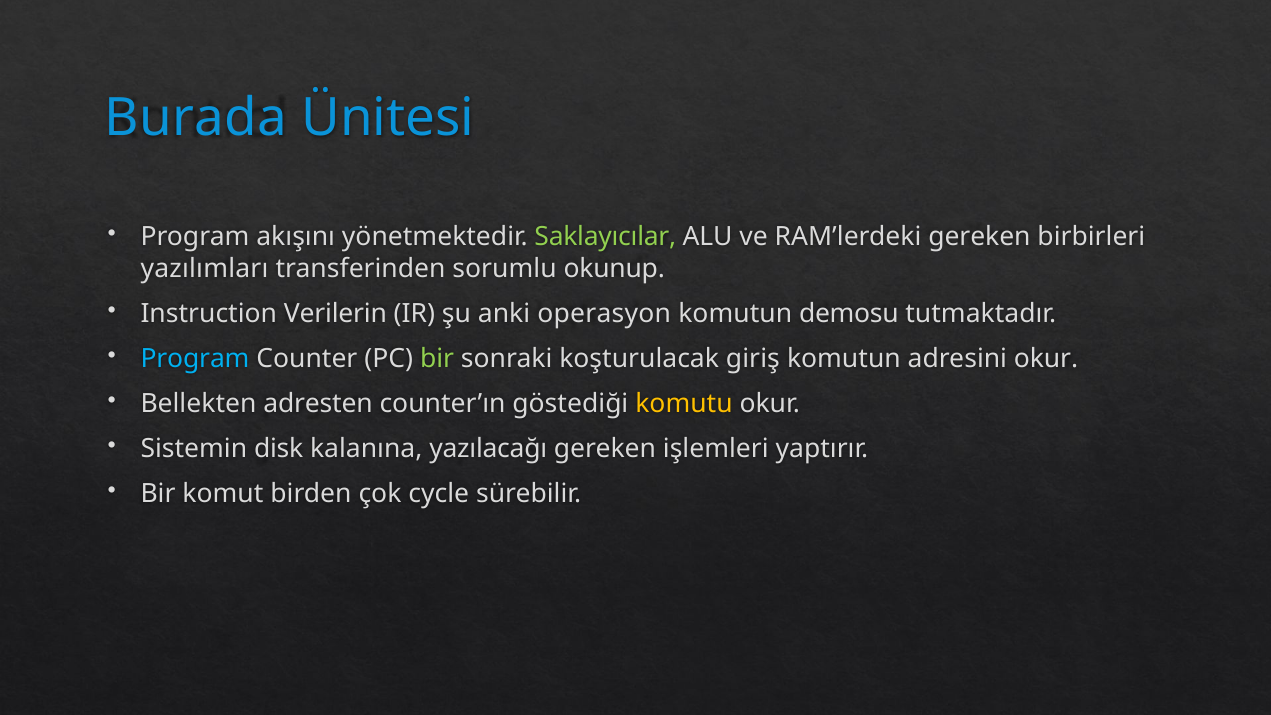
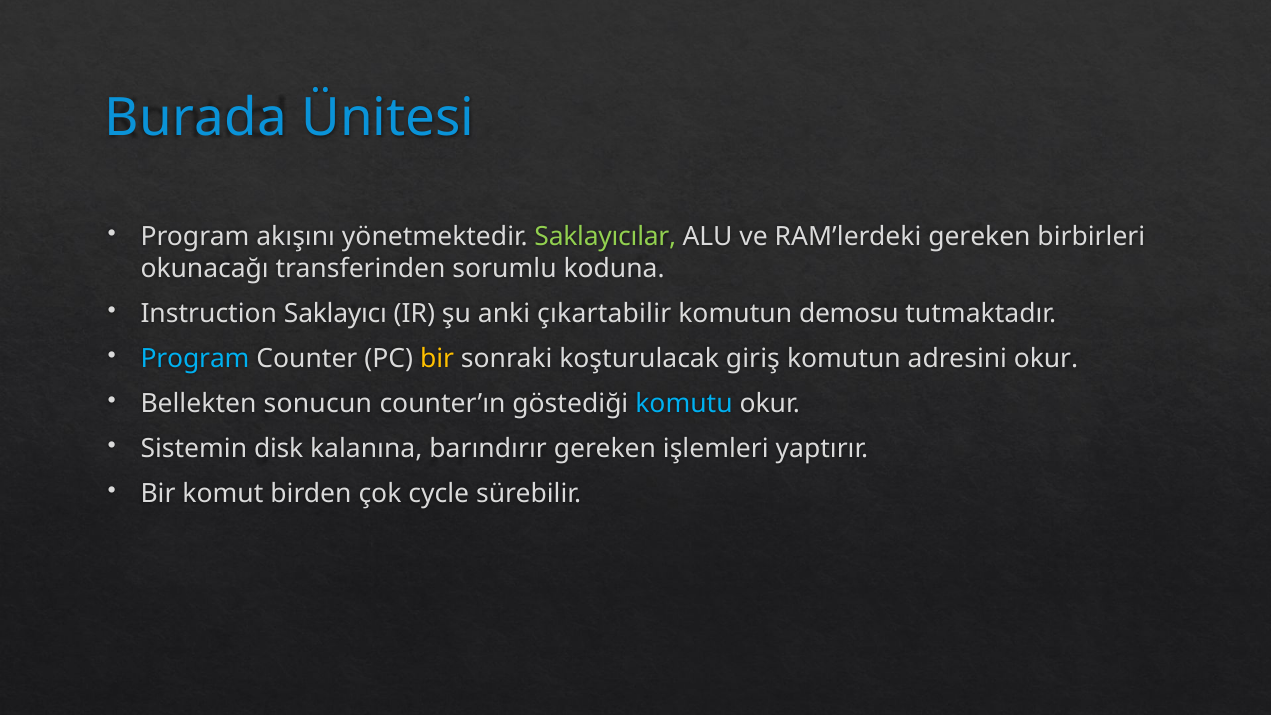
yazılımları: yazılımları -> okunacağı
okunup: okunup -> koduna
Verilerin: Verilerin -> Saklayıcı
operasyon: operasyon -> çıkartabilir
bir at (437, 359) colour: light green -> yellow
adresten: adresten -> sonucun
komutu colour: yellow -> light blue
yazılacağı: yazılacağı -> barındırır
